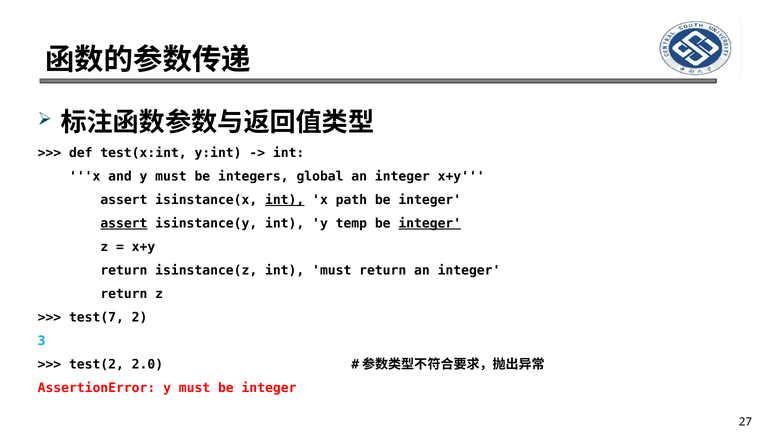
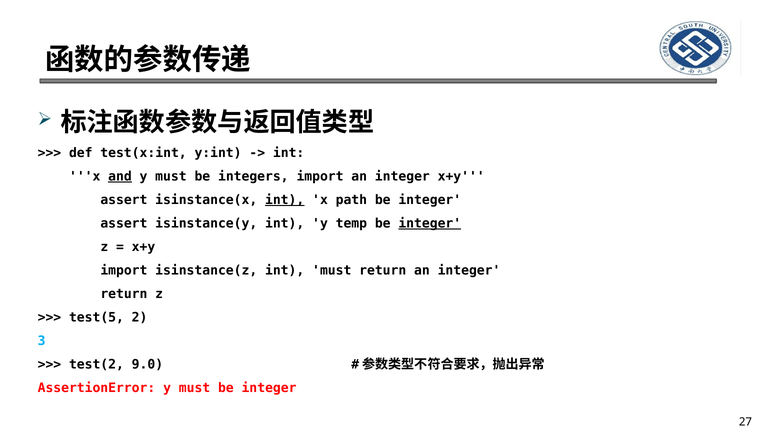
and underline: none -> present
integers global: global -> import
assert at (124, 223) underline: present -> none
return at (124, 270): return -> import
test(7: test(7 -> test(5
2.0: 2.0 -> 9.0
